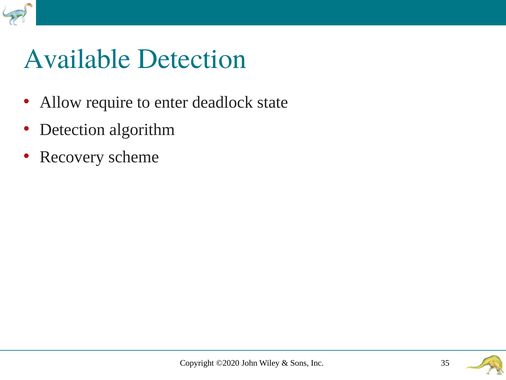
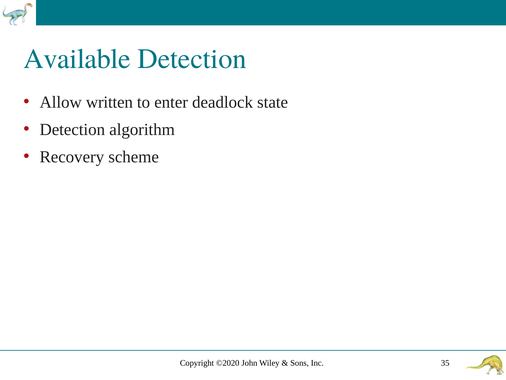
require: require -> written
